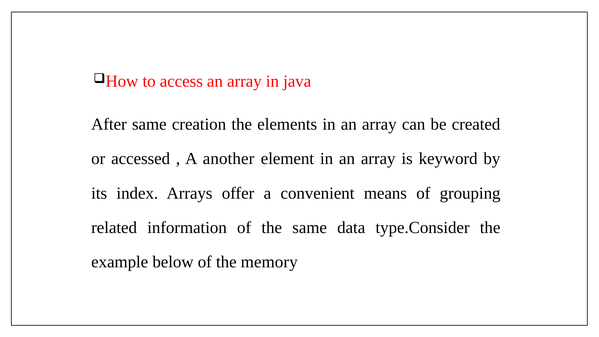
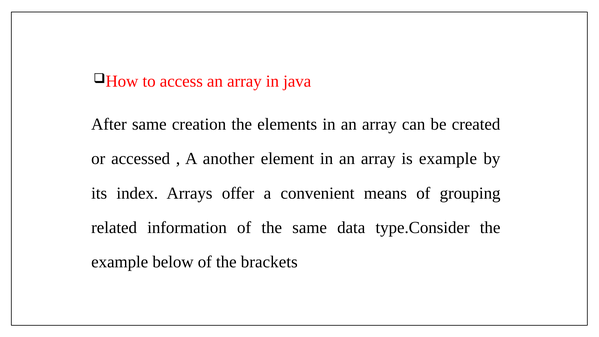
is keyword: keyword -> example
memory: memory -> brackets
